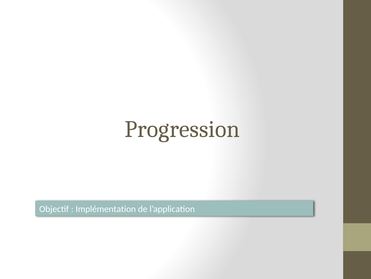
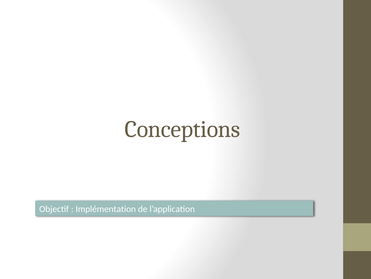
Progression: Progression -> Conceptions
